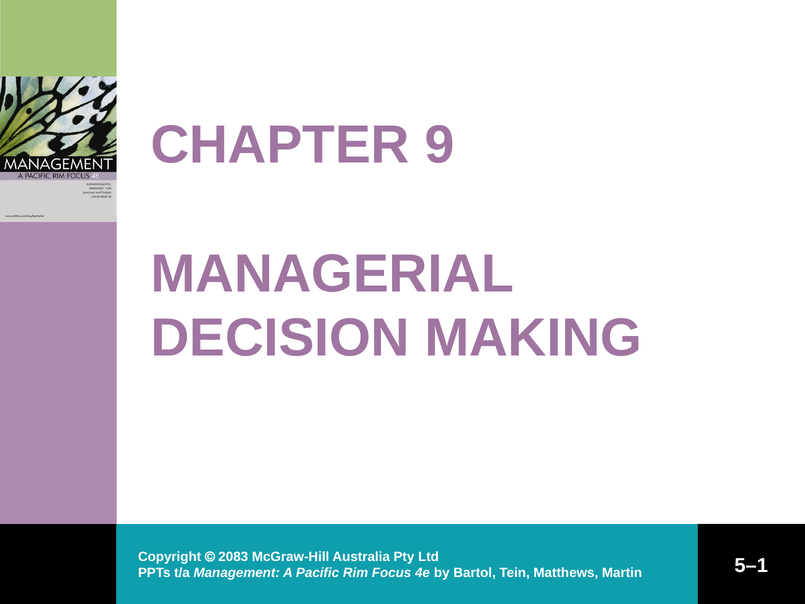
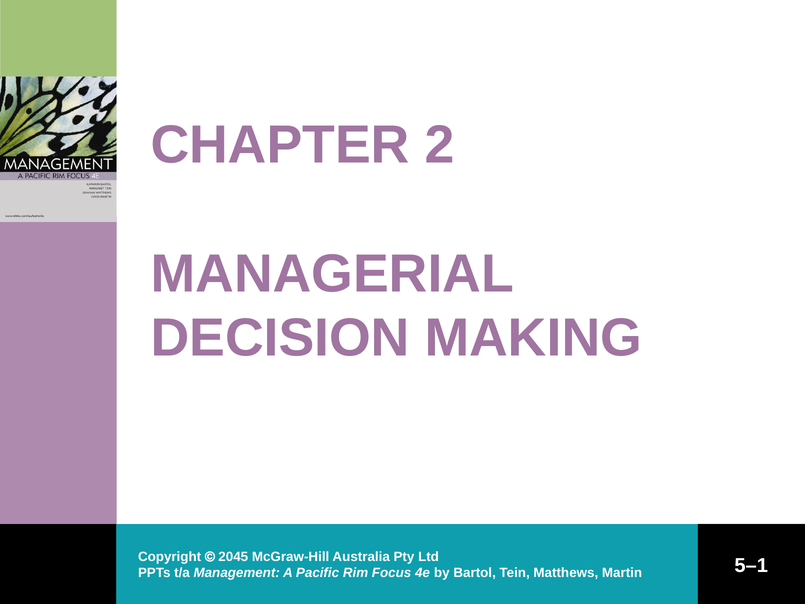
9: 9 -> 2
2083: 2083 -> 2045
